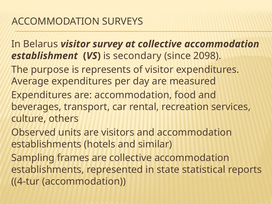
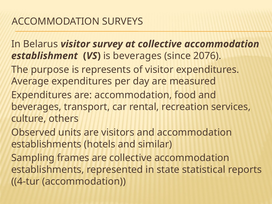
is secondary: secondary -> beverages
2098: 2098 -> 2076
